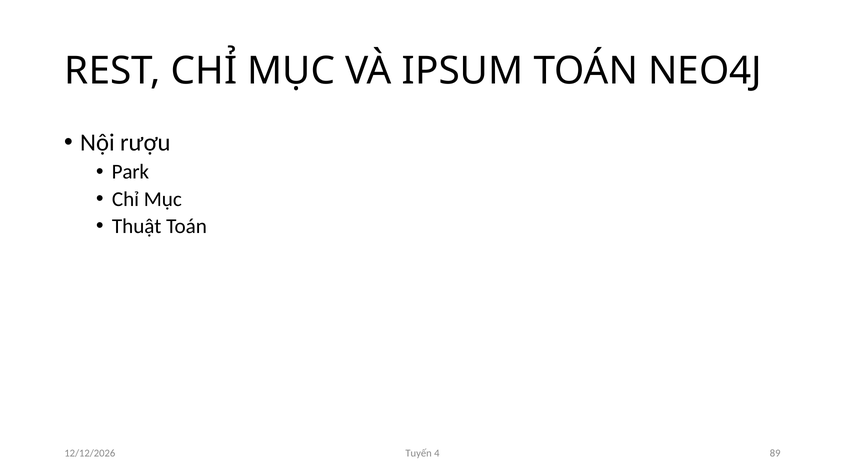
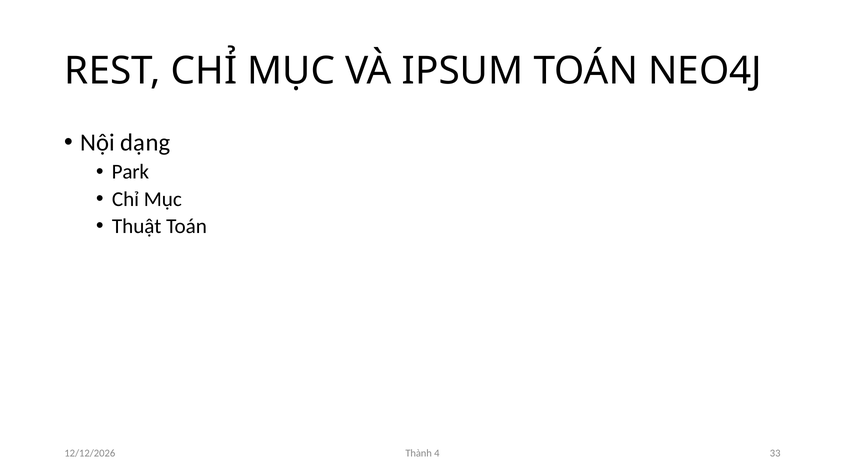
rượu: rượu -> dạng
Tuyến: Tuyến -> Thành
89: 89 -> 33
